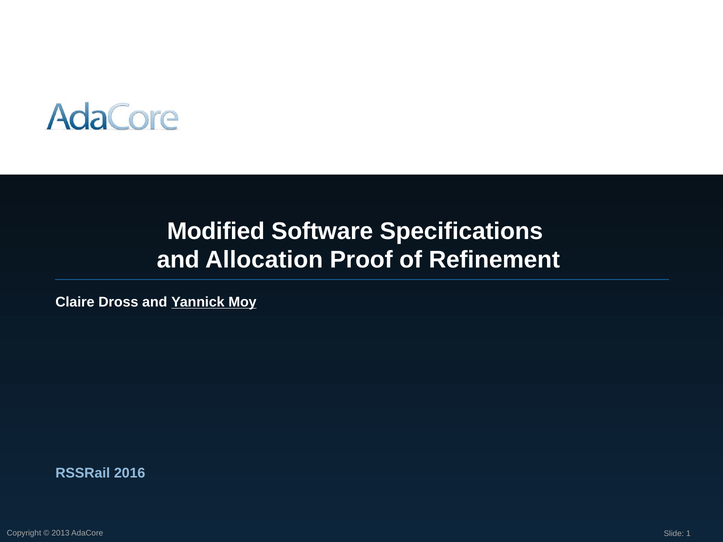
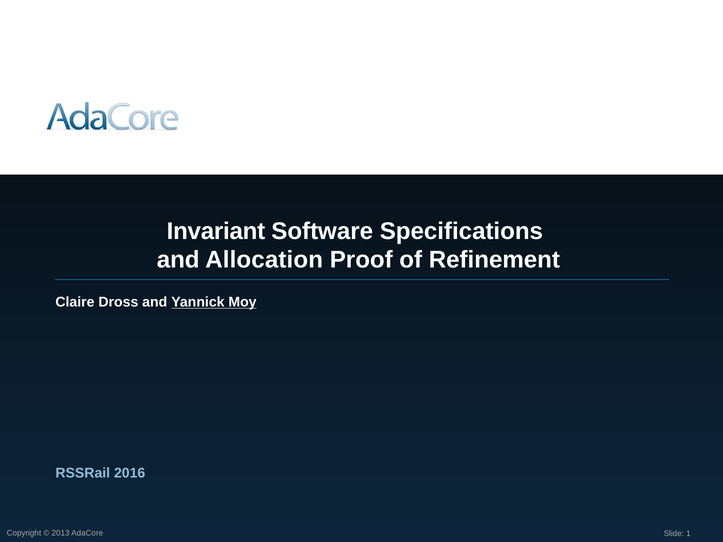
Modified: Modified -> Invariant
